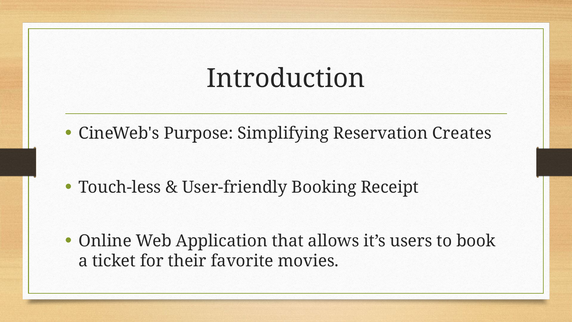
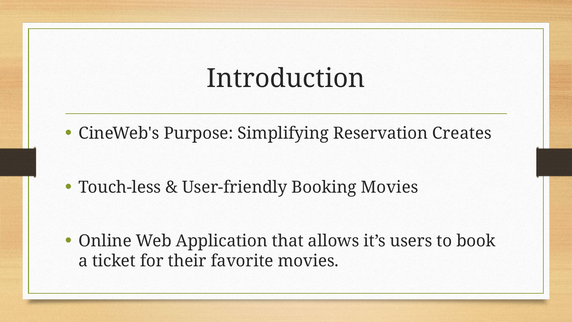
Booking Receipt: Receipt -> Movies
